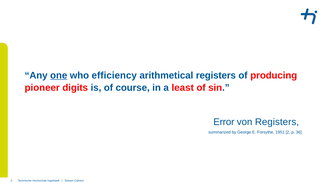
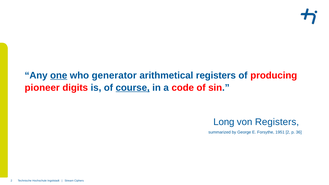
efficiency: efficiency -> generator
course underline: none -> present
least: least -> code
Error: Error -> Long
